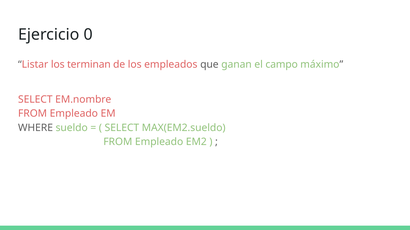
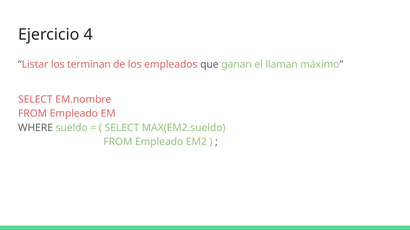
0: 0 -> 4
campo: campo -> llaman
